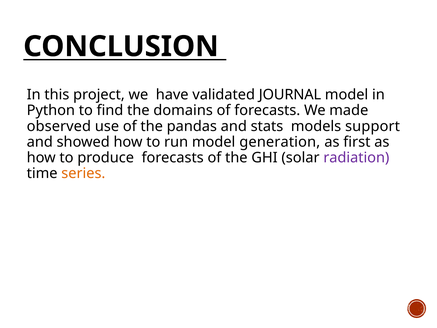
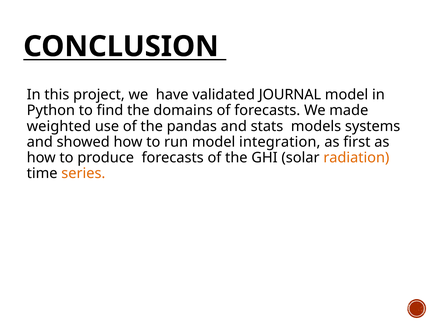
observed: observed -> weighted
support: support -> systems
generation: generation -> integration
radiation colour: purple -> orange
